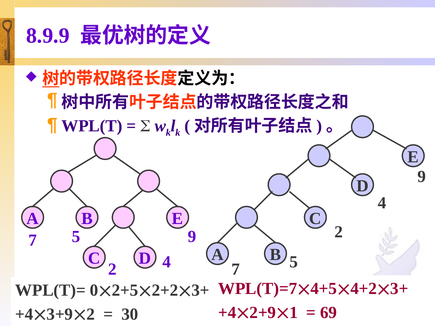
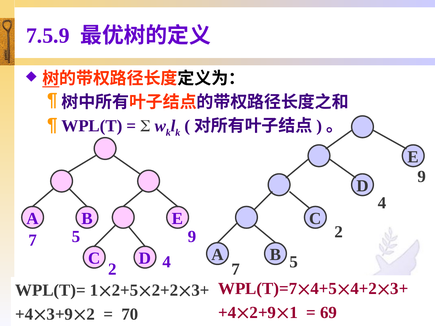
8.9.9: 8.9.9 -> 7.5.9
WPL(T)= 0: 0 -> 1
30: 30 -> 70
